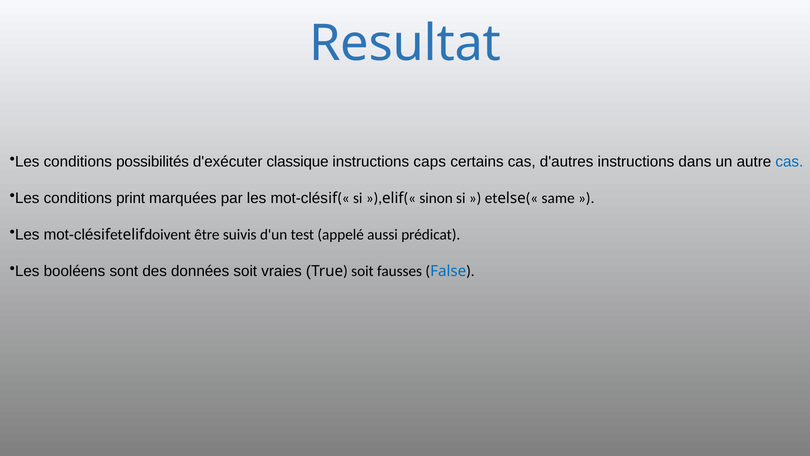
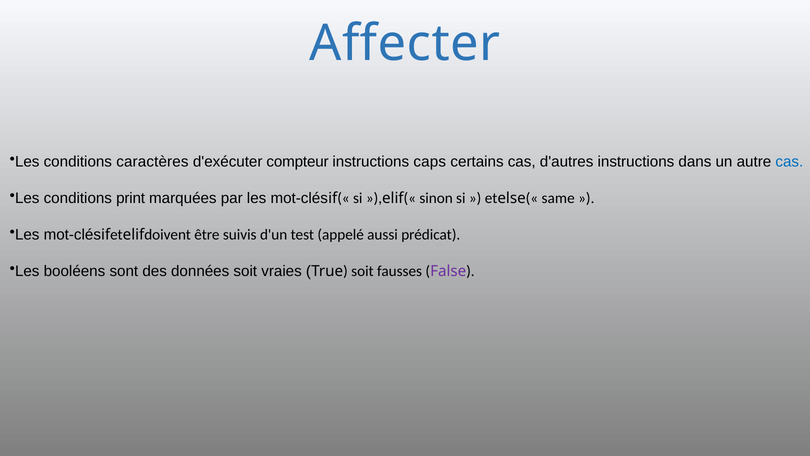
Resultat: Resultat -> Affecter
possibilités: possibilités -> caractères
classique: classique -> compteur
False colour: blue -> purple
